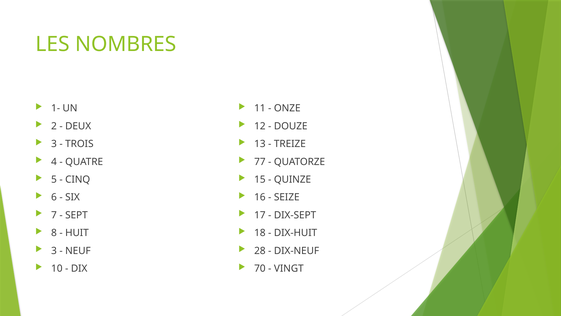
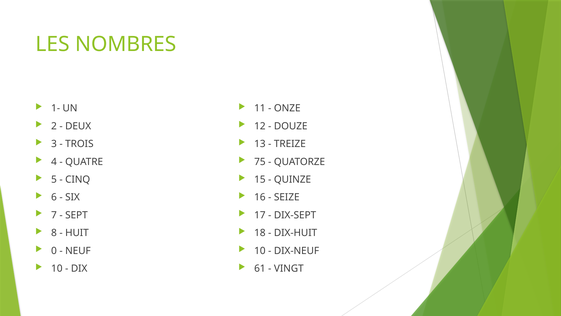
77: 77 -> 75
3 at (54, 250): 3 -> 0
28 at (260, 250): 28 -> 10
70: 70 -> 61
